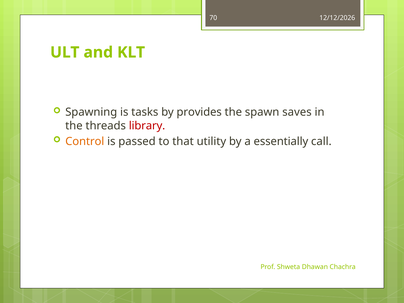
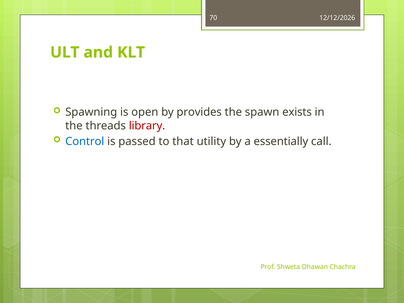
tasks: tasks -> open
saves: saves -> exists
Control colour: orange -> blue
